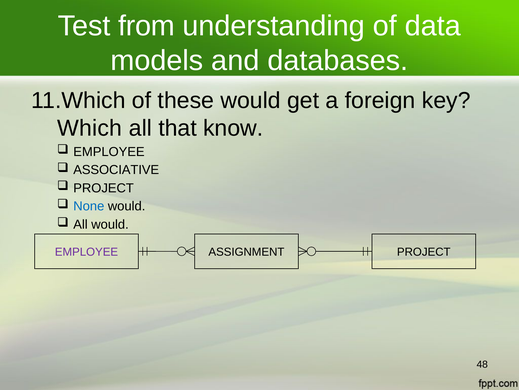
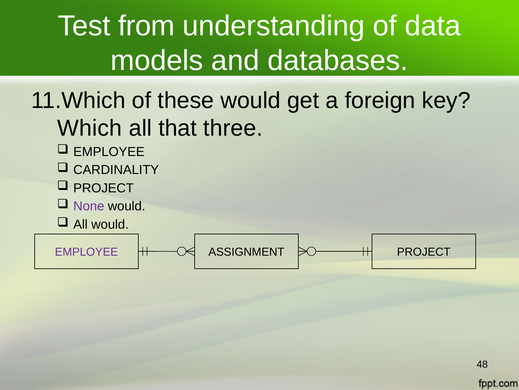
know: know -> three
ASSOCIATIVE: ASSOCIATIVE -> CARDINALITY
None colour: blue -> purple
